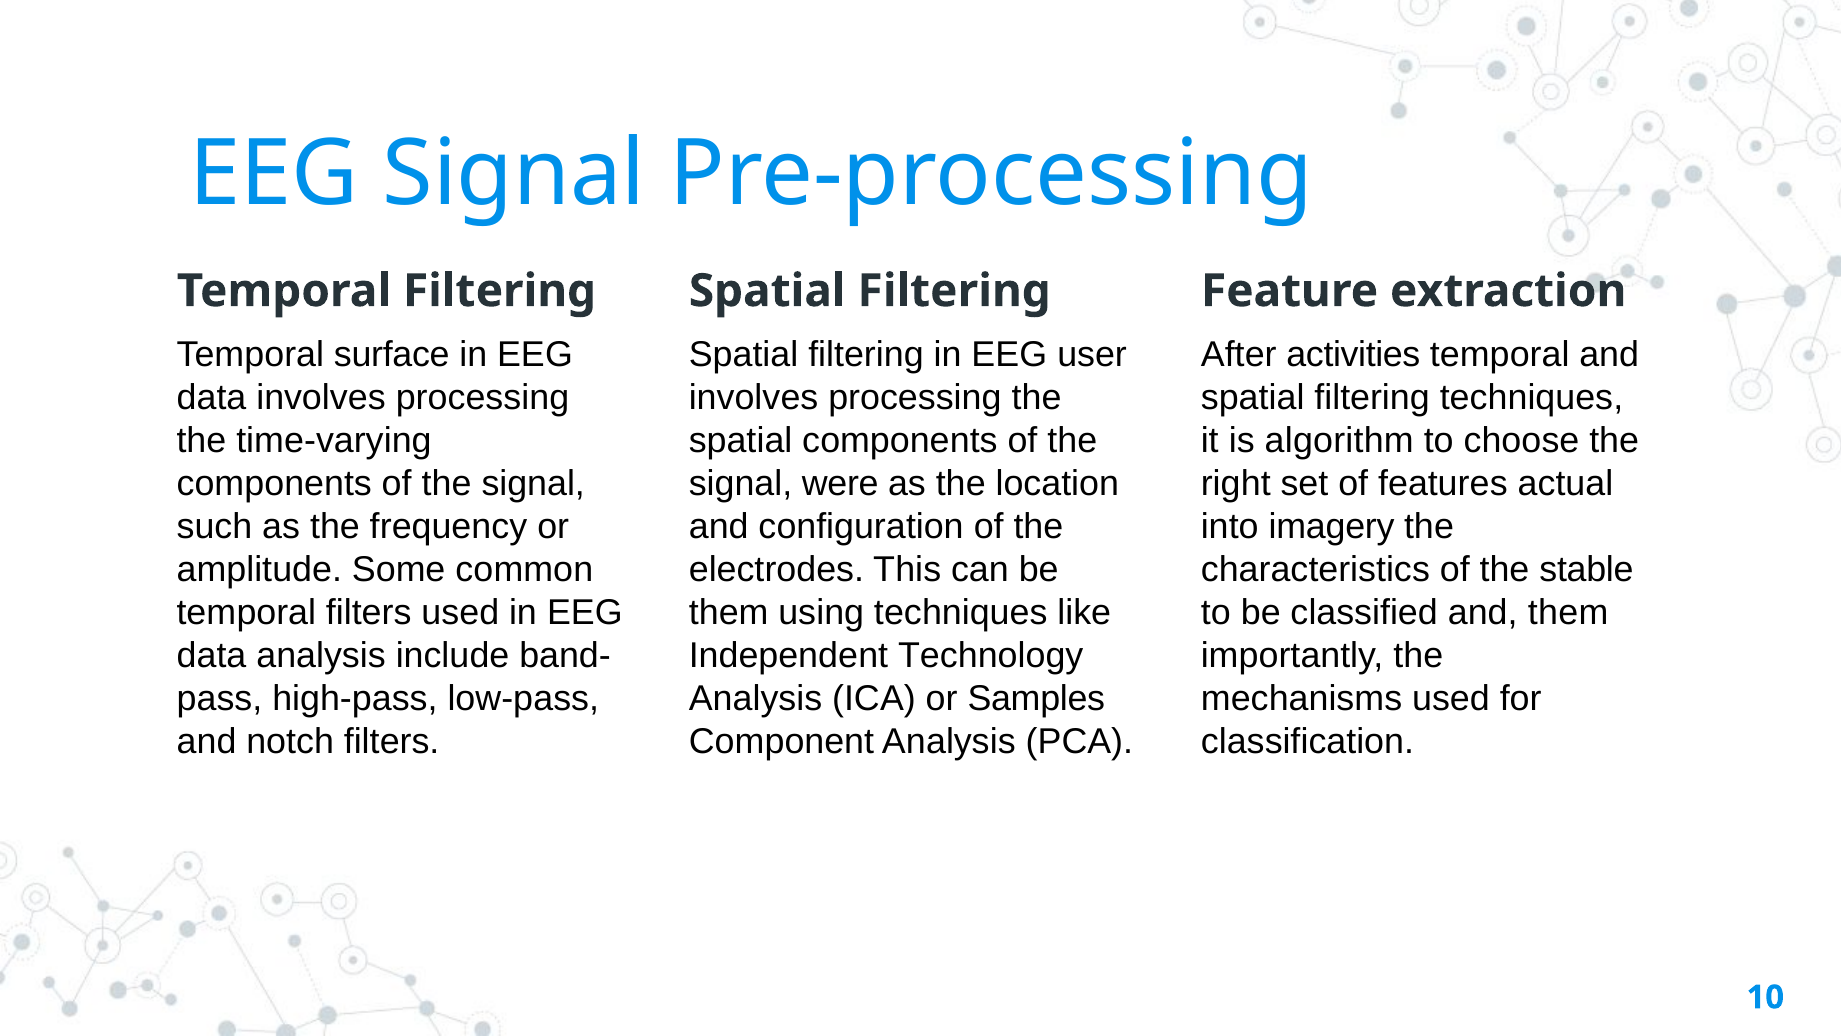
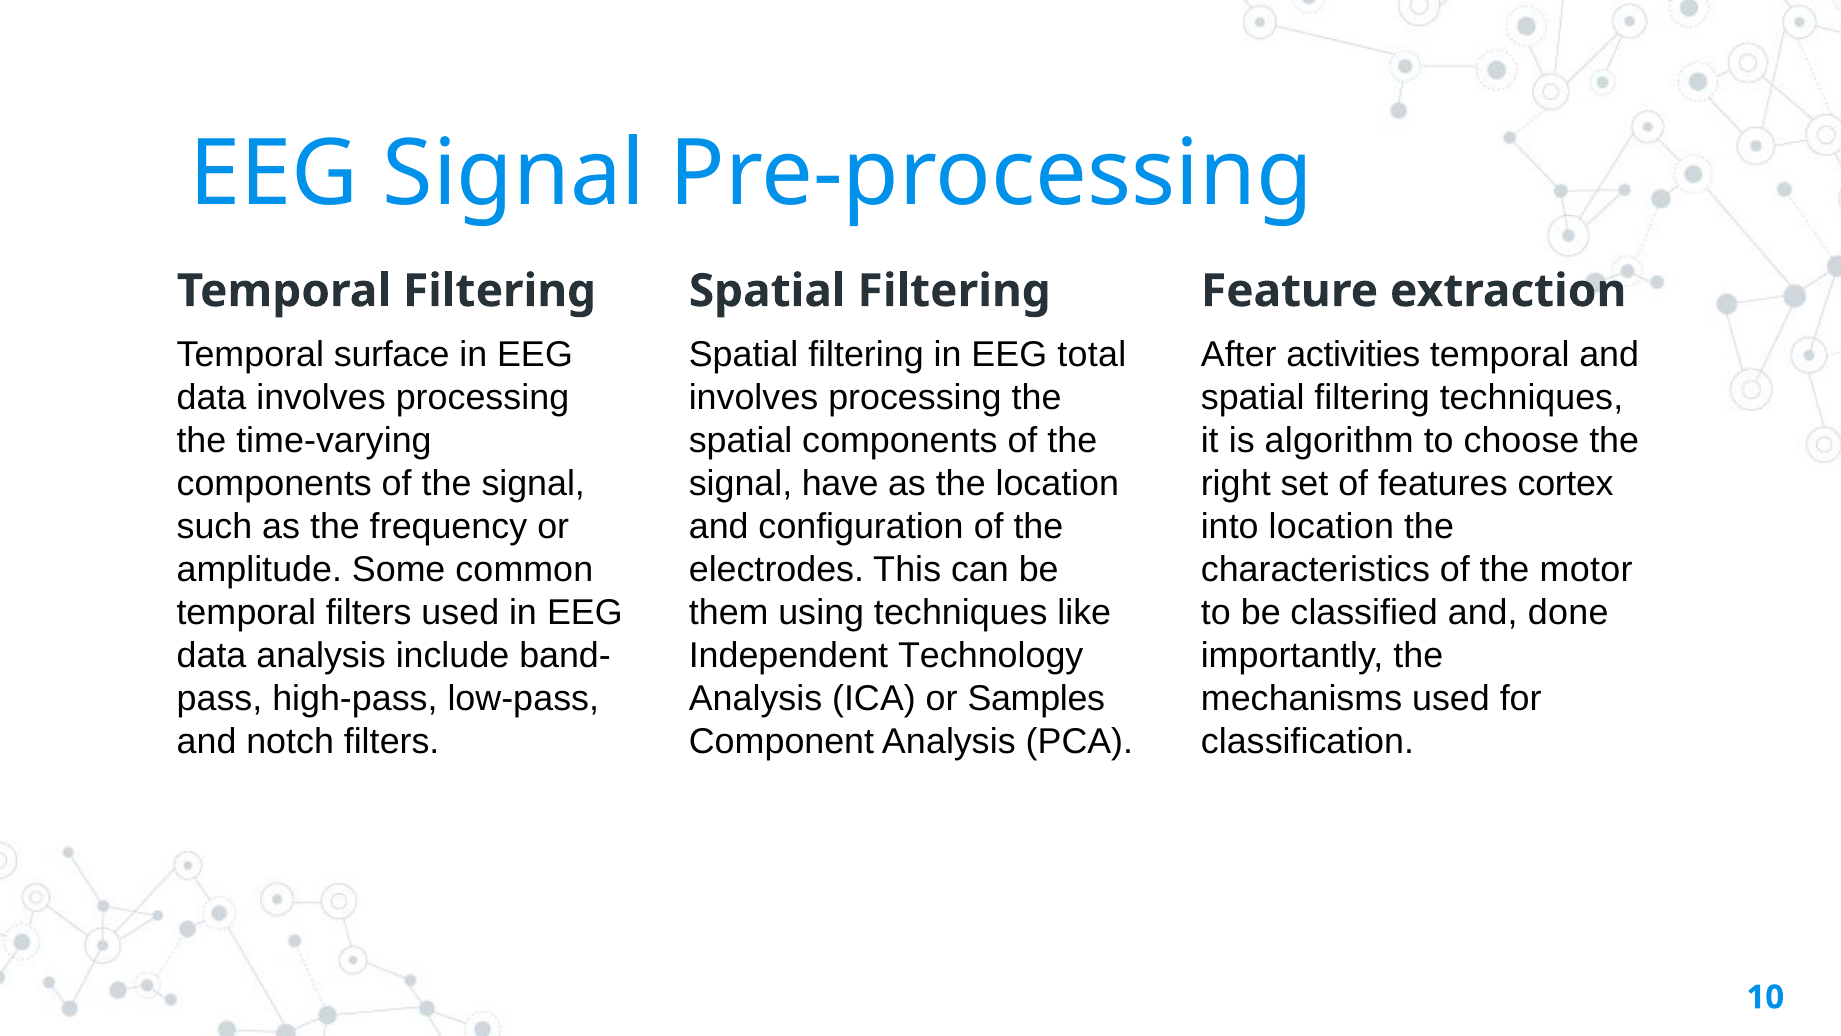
user: user -> total
were: were -> have
actual: actual -> cortex
into imagery: imagery -> location
stable: stable -> motor
and them: them -> done
